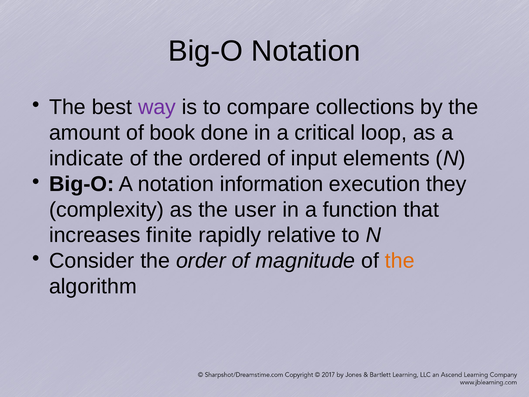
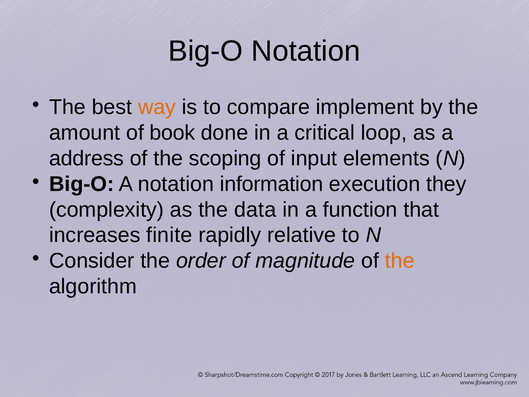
way colour: purple -> orange
collections: collections -> implement
indicate: indicate -> address
ordered: ordered -> scoping
user: user -> data
